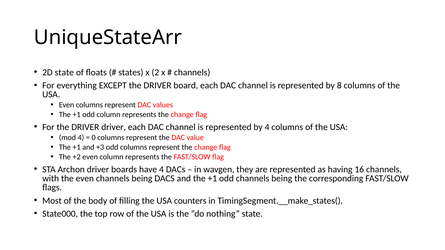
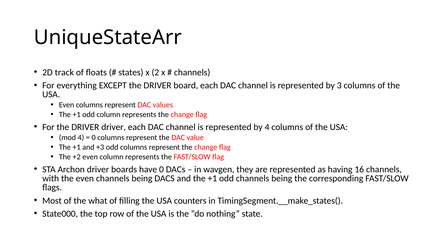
2D state: state -> track
8: 8 -> 3
have 4: 4 -> 0
body: body -> what
